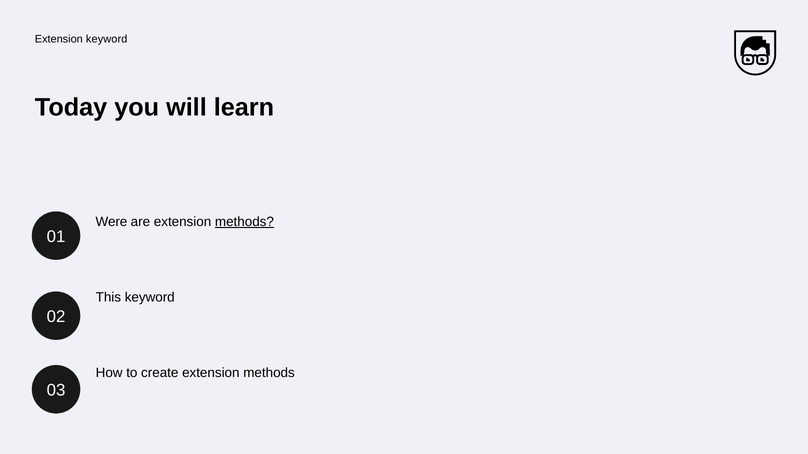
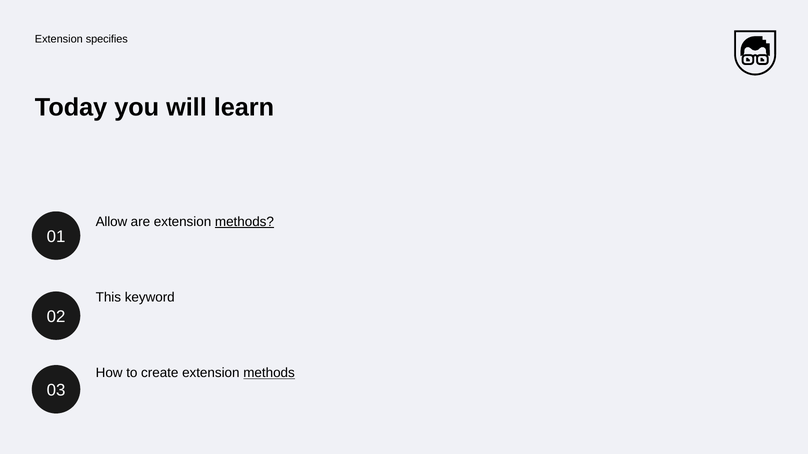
Extension keyword: keyword -> specifies
Were: Were -> Allow
methods at (269, 373) underline: none -> present
